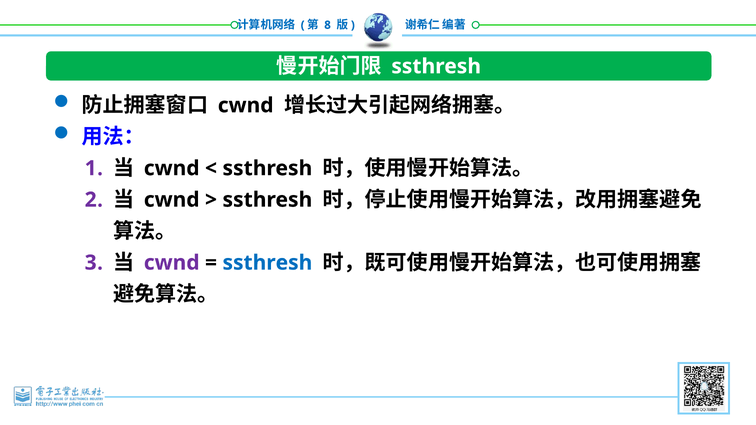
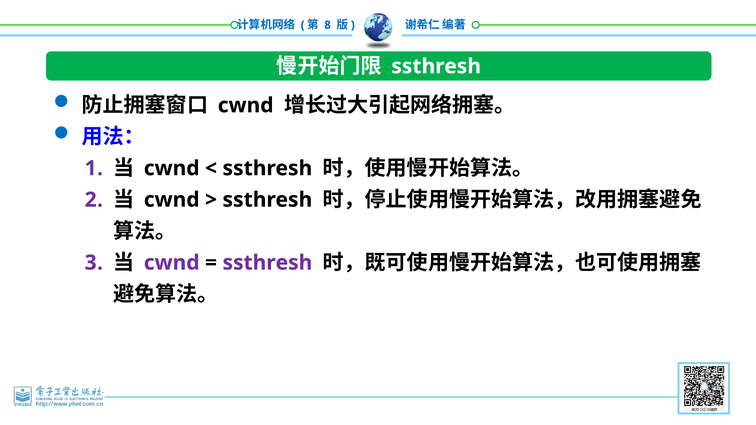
ssthresh at (267, 263) colour: blue -> purple
